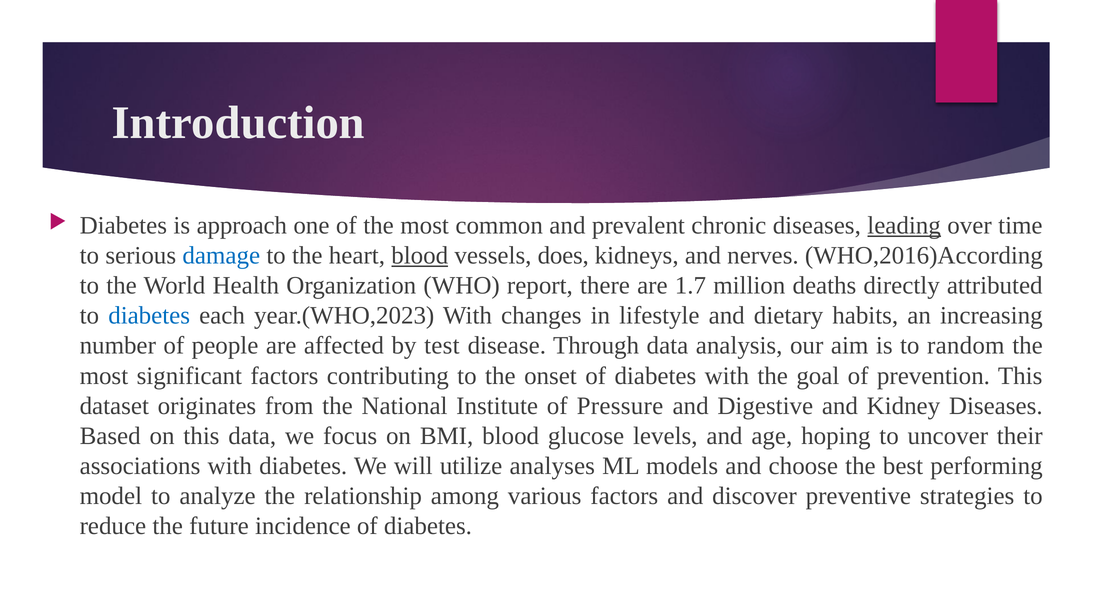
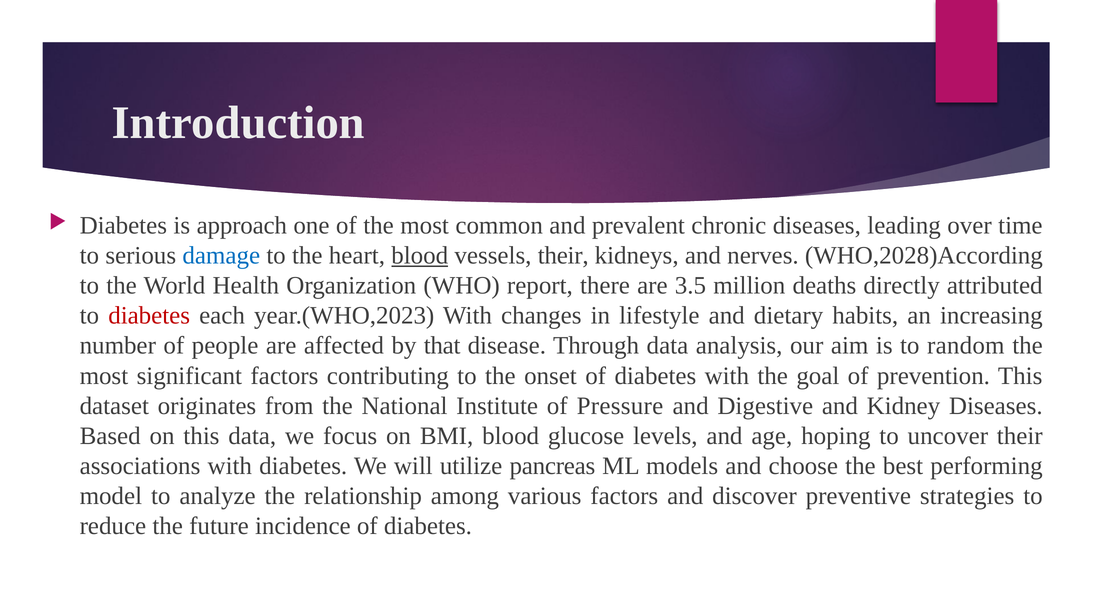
leading underline: present -> none
vessels does: does -> their
WHO,2016)According: WHO,2016)According -> WHO,2028)According
1.7: 1.7 -> 3.5
diabetes at (149, 316) colour: blue -> red
test: test -> that
analyses: analyses -> pancreas
